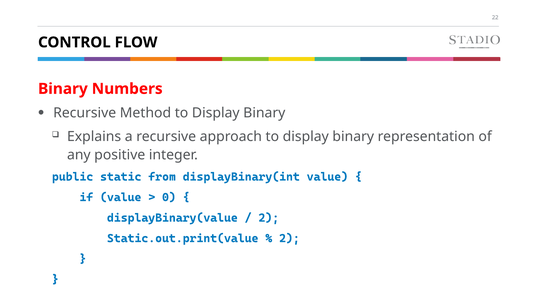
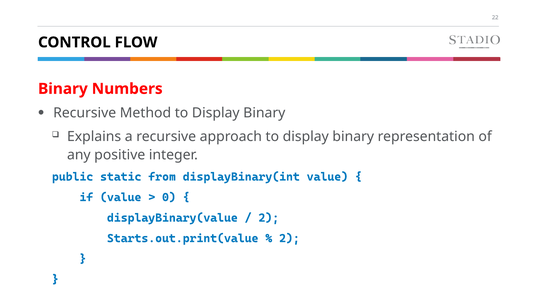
Static.out.print(value: Static.out.print(value -> Starts.out.print(value
